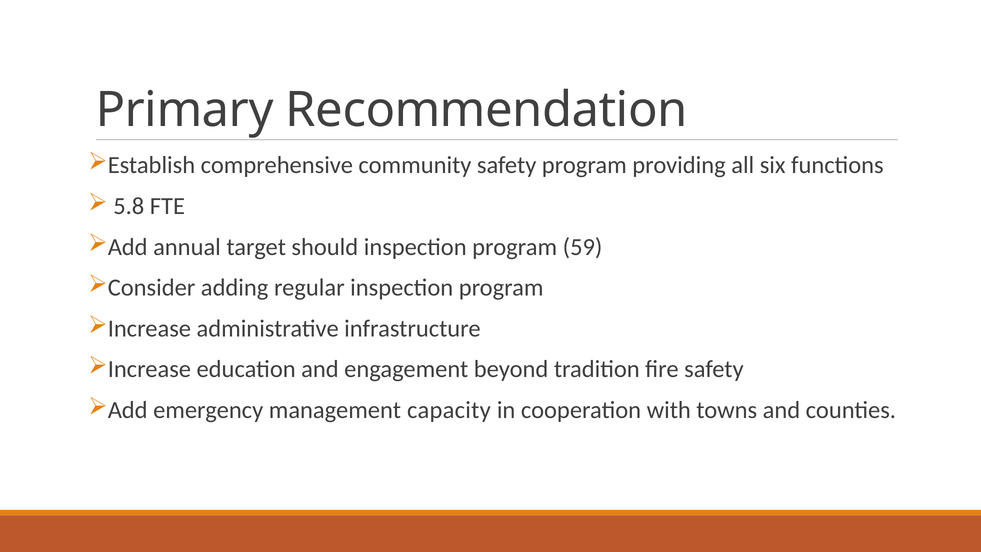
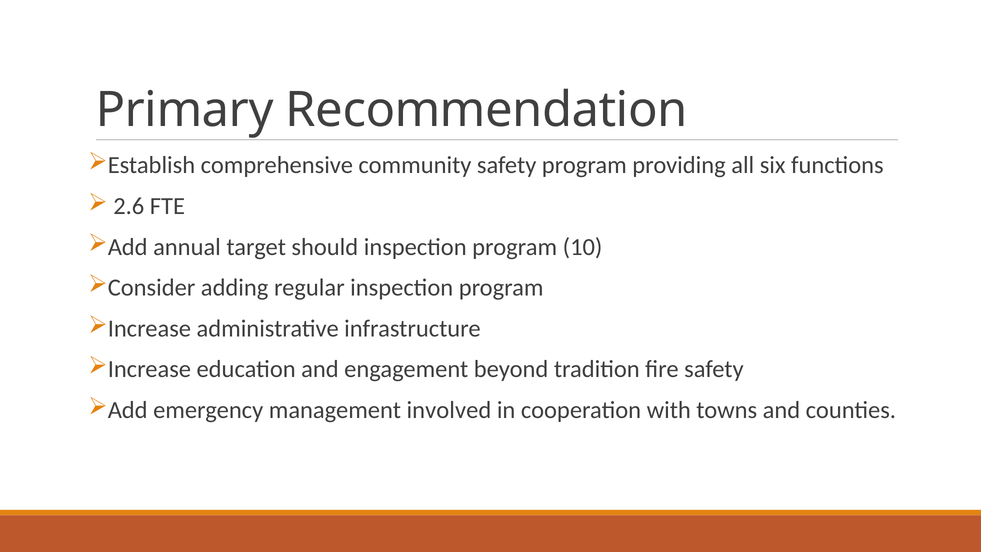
5.8: 5.8 -> 2.6
59: 59 -> 10
capacity: capacity -> involved
